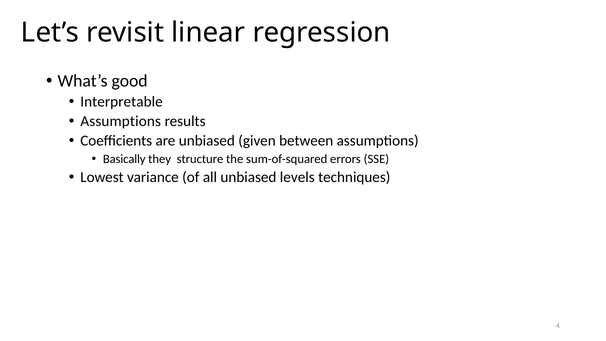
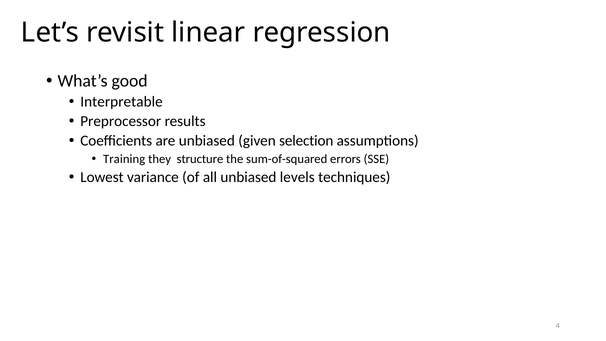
Assumptions at (121, 121): Assumptions -> Preprocessor
between: between -> selection
Basically: Basically -> Training
